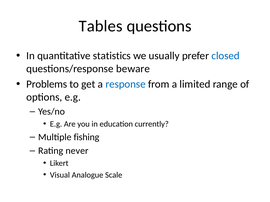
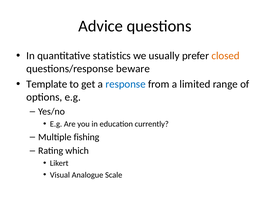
Tables: Tables -> Advice
closed colour: blue -> orange
Problems: Problems -> Template
never: never -> which
